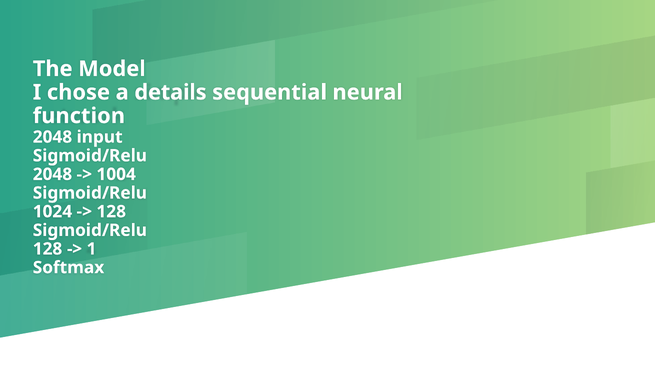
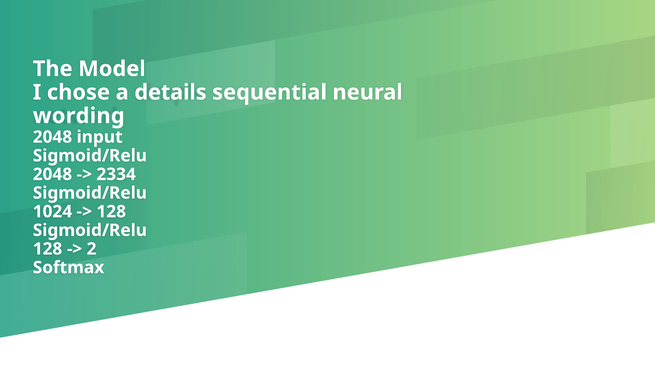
function: function -> wording
1004: 1004 -> 2334
1: 1 -> 2
